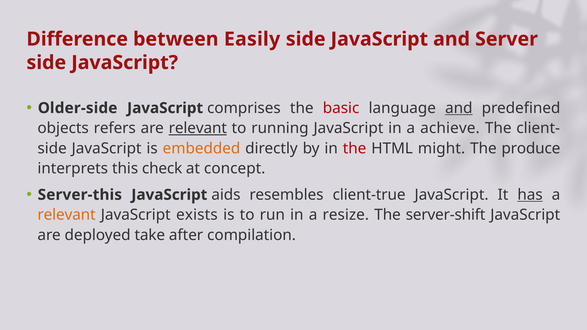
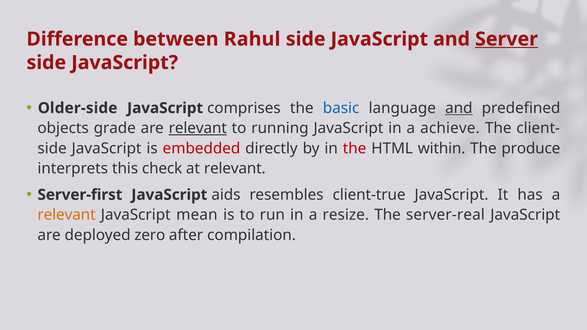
Easily: Easily -> Rahul
Server underline: none -> present
basic colour: red -> blue
refers: refers -> grade
embedded colour: orange -> red
might: might -> within
at concept: concept -> relevant
Server-this: Server-this -> Server-first
has underline: present -> none
exists: exists -> mean
server-shift: server-shift -> server-real
take: take -> zero
